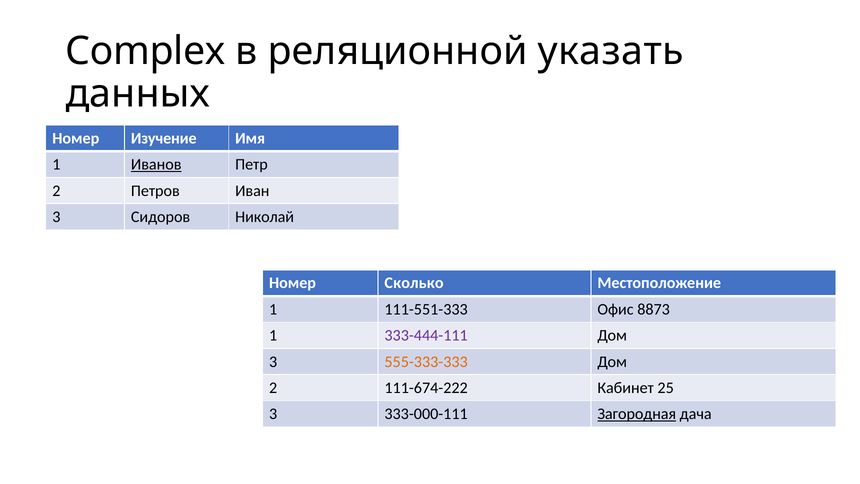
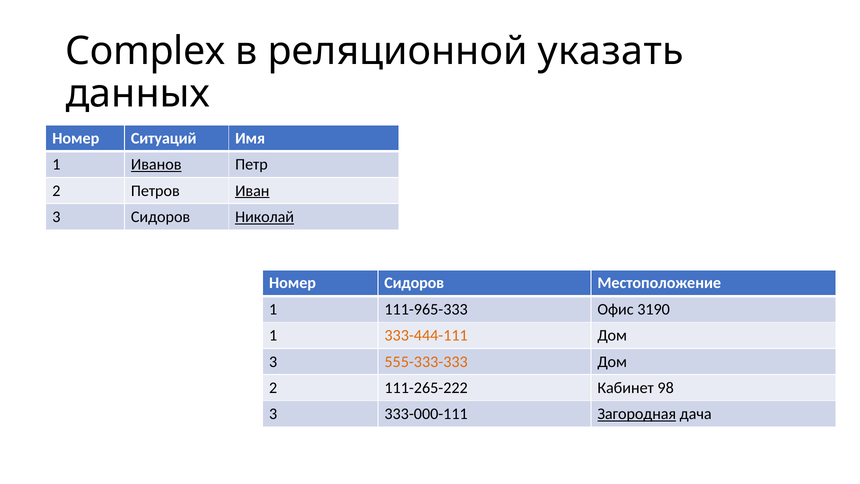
Изучение: Изучение -> Ситуаций
Иван underline: none -> present
Николай underline: none -> present
Номер Сколько: Сколько -> Сидоров
111-551-333: 111-551-333 -> 111-965-333
8873: 8873 -> 3190
333-444-111 colour: purple -> orange
111-674-222: 111-674-222 -> 111-265-222
25: 25 -> 98
